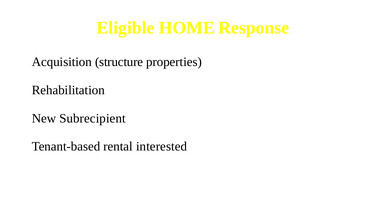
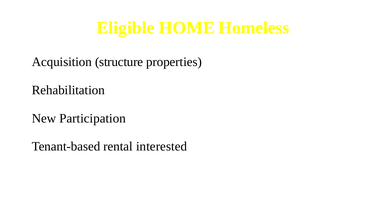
Response: Response -> Homeless
Subrecipient: Subrecipient -> Participation
